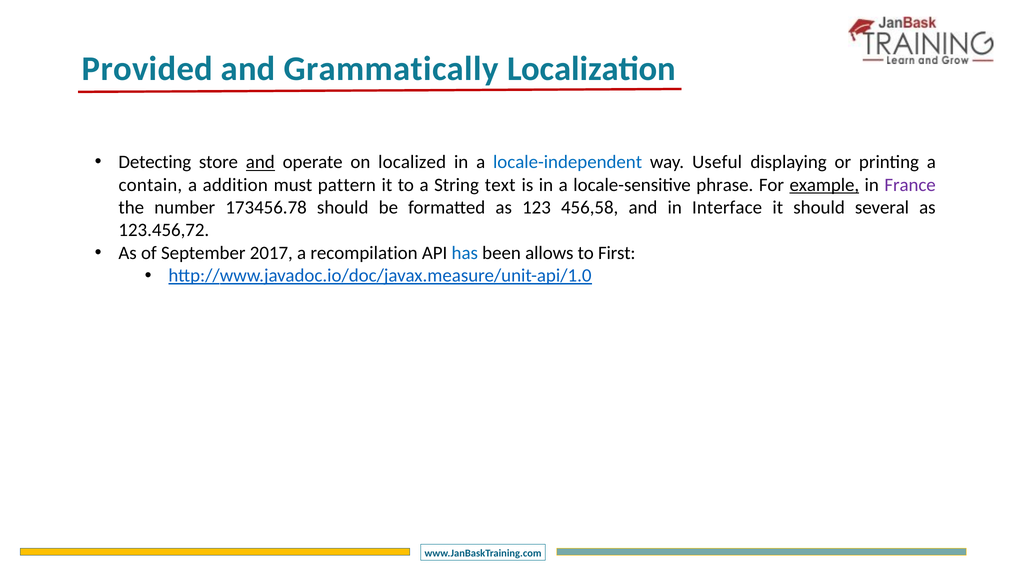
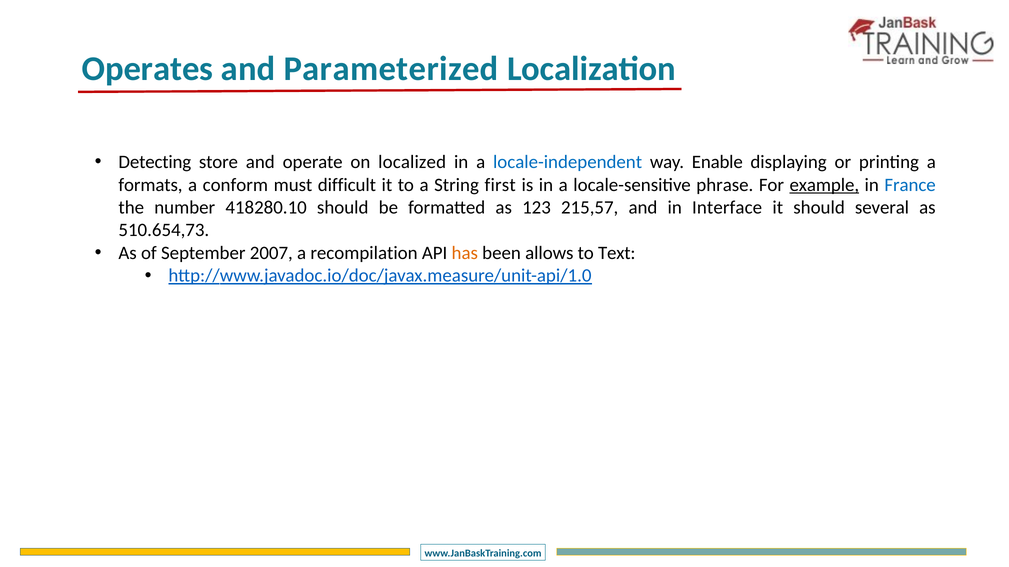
Provided: Provided -> Operates
Grammatically: Grammatically -> Parameterized
and at (260, 162) underline: present -> none
Useful: Useful -> Enable
contain: contain -> formats
addition: addition -> conform
pattern: pattern -> difficult
text: text -> first
France colour: purple -> blue
173456.78: 173456.78 -> 418280.10
456,58: 456,58 -> 215,57
123.456,72: 123.456,72 -> 510.654,73
2017: 2017 -> 2007
has colour: blue -> orange
First: First -> Text
